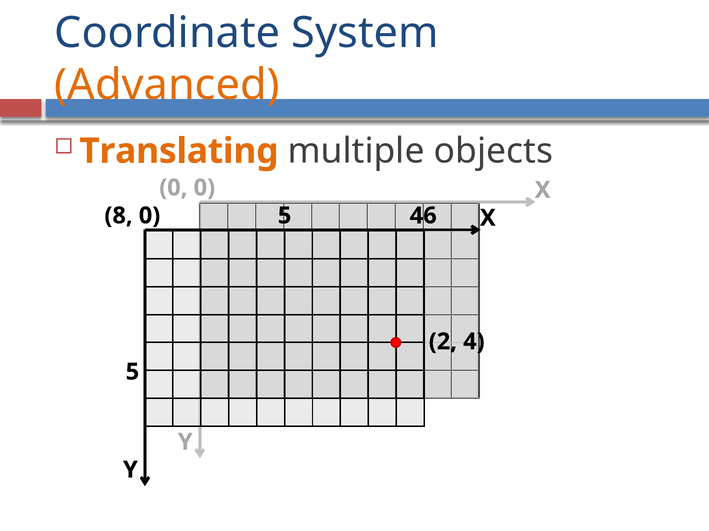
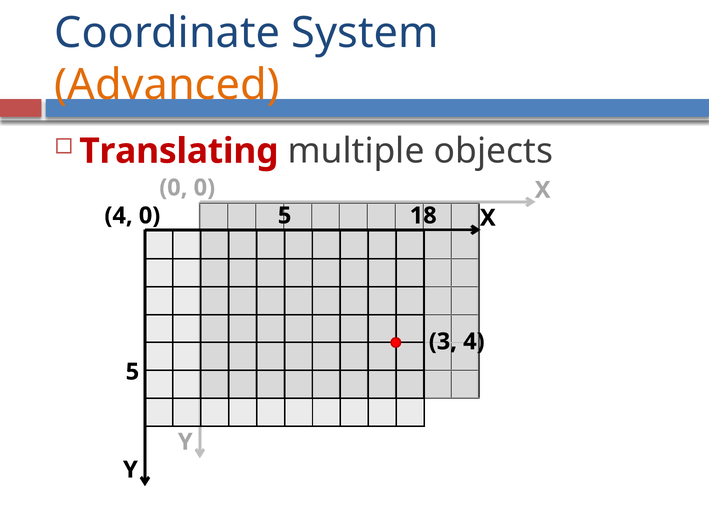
Translating colour: orange -> red
8 at (119, 216): 8 -> 4
46: 46 -> 18
2: 2 -> 3
